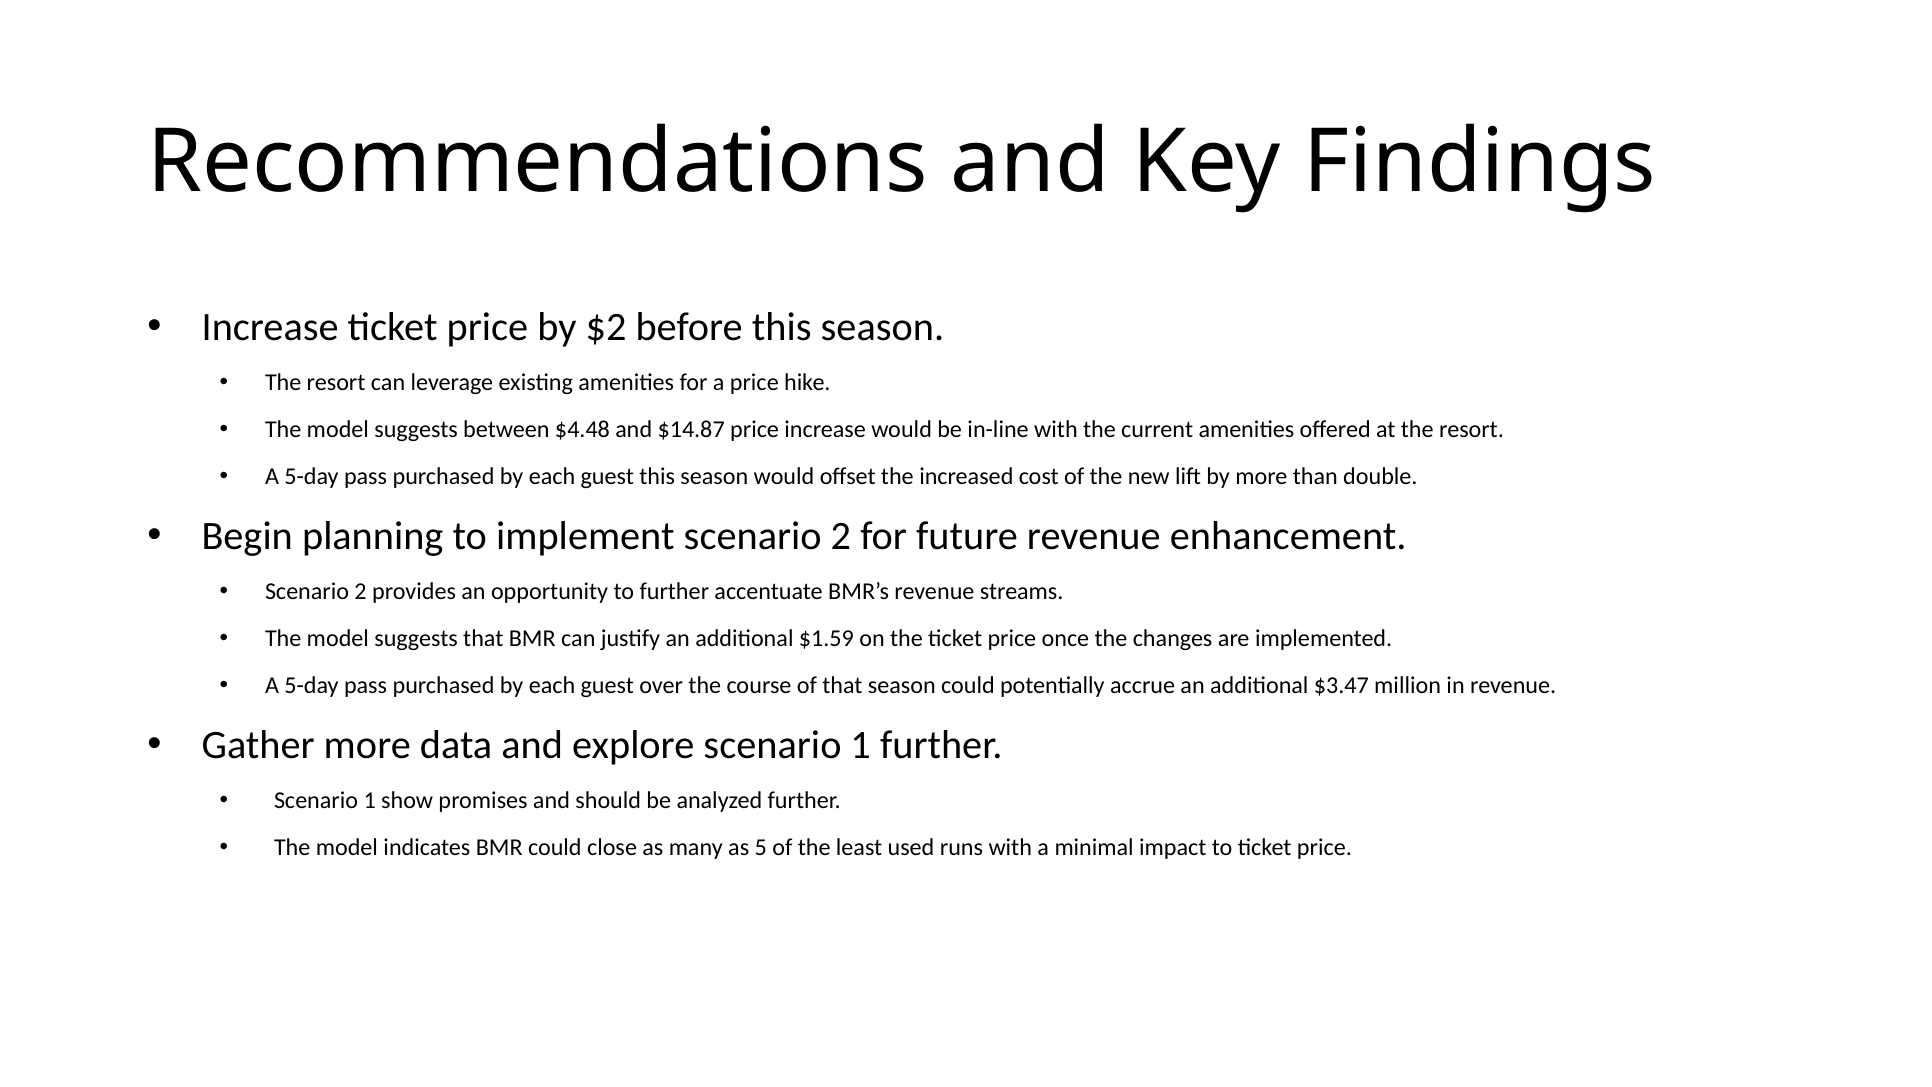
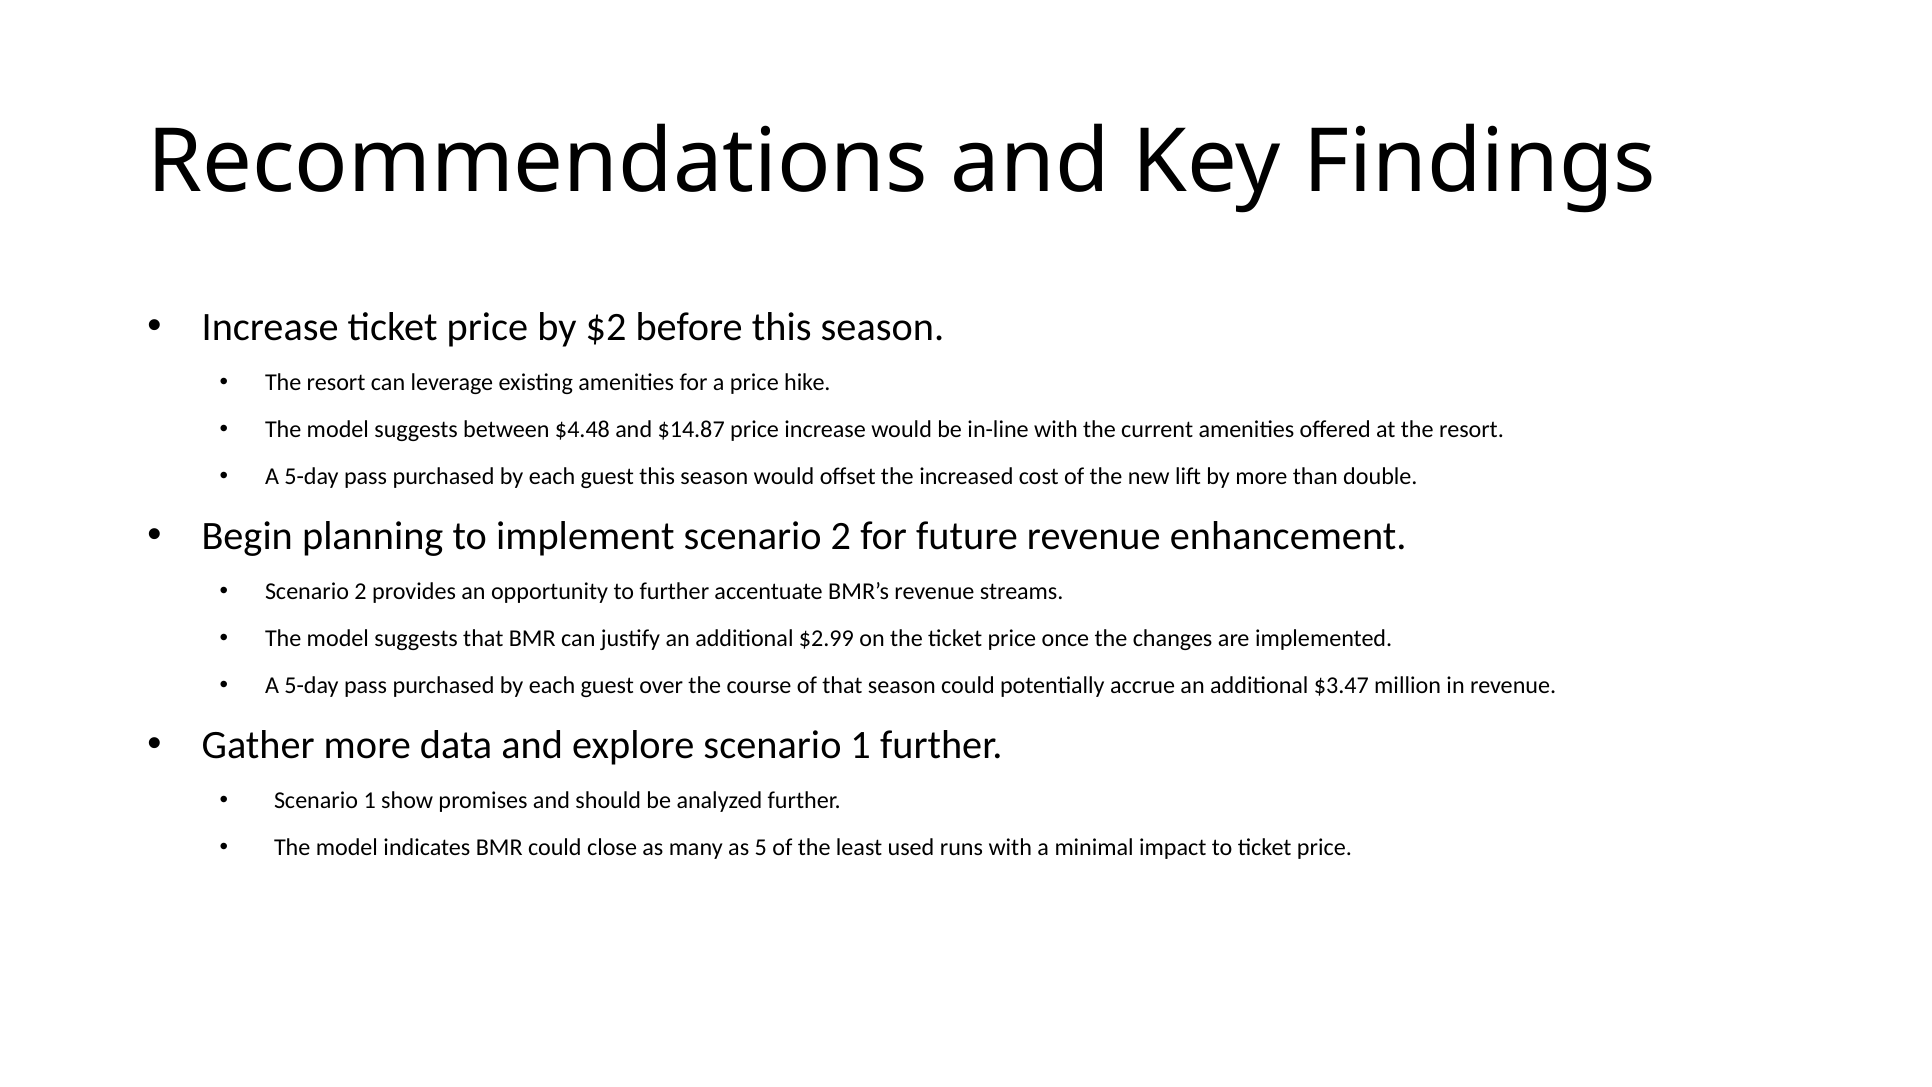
$1.59: $1.59 -> $2.99
